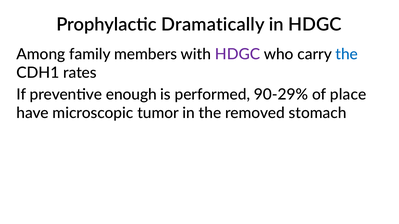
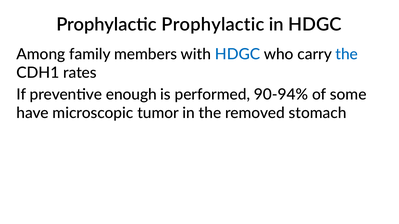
Prophylactic Dramatically: Dramatically -> Prophylactic
HDGC at (238, 54) colour: purple -> blue
90-29%: 90-29% -> 90-94%
place: place -> some
